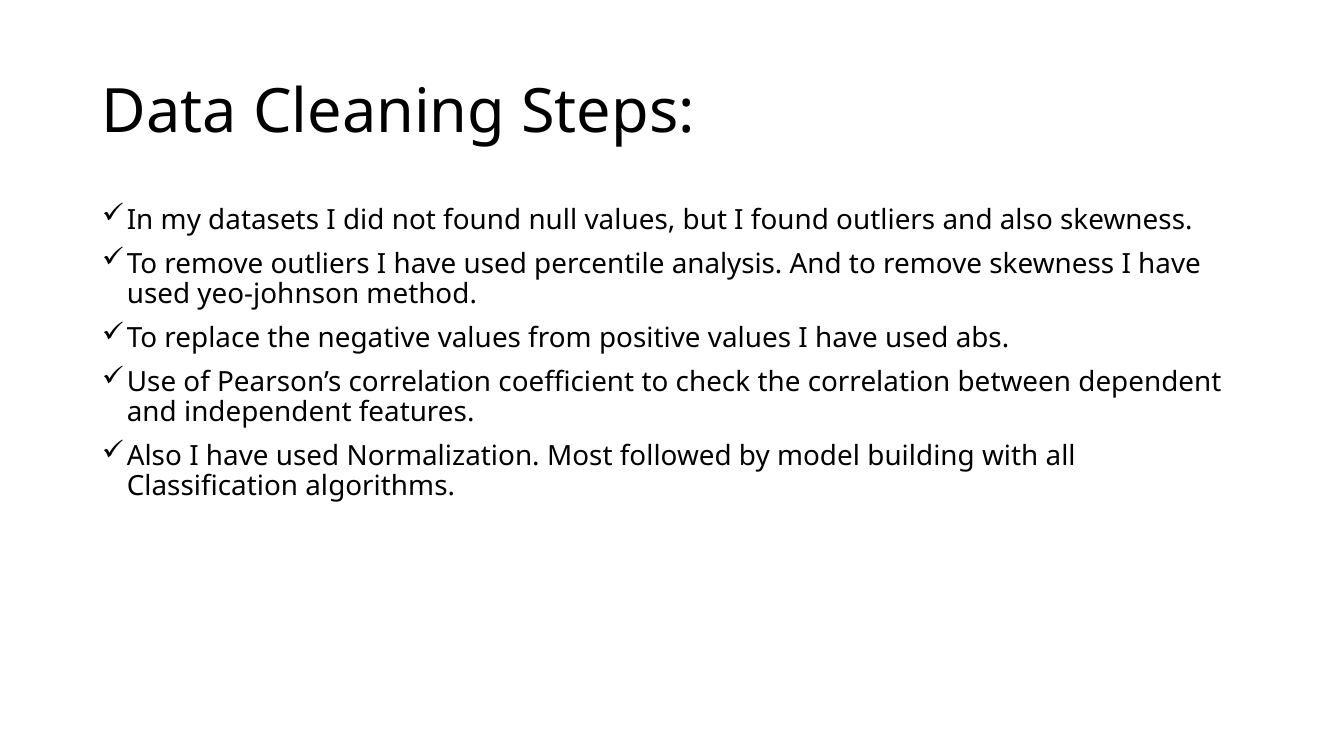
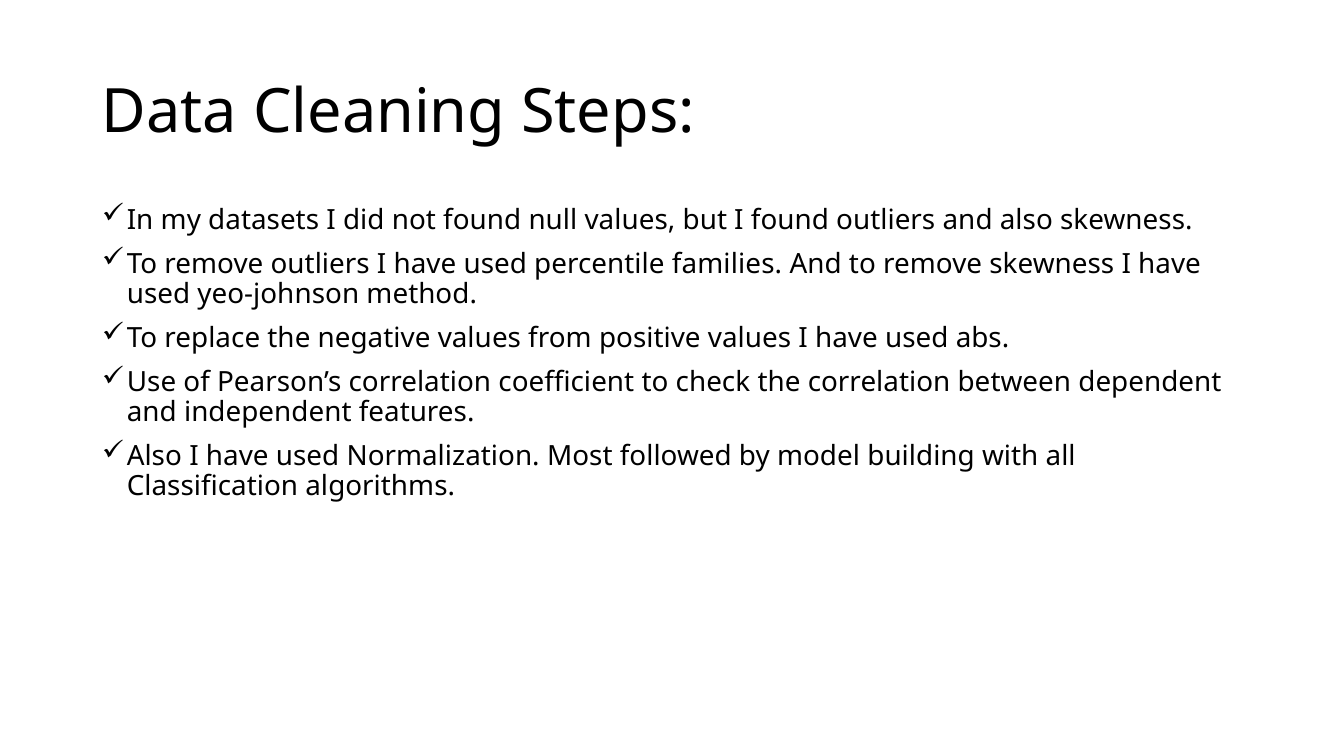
analysis: analysis -> families
